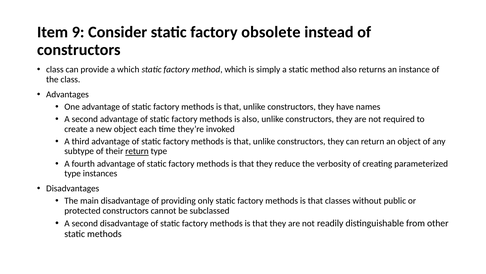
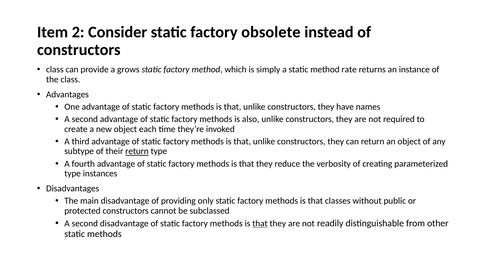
9: 9 -> 2
a which: which -> grows
method also: also -> rate
that at (260, 223) underline: none -> present
